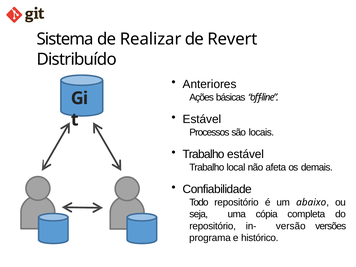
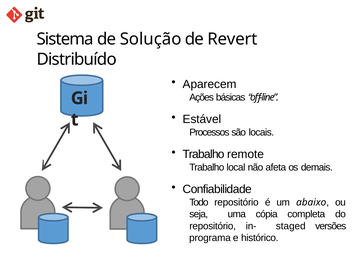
Realizar: Realizar -> Solução
Anteriores: Anteriores -> Aparecem
Trabalho estável: estável -> remote
versão: versão -> staged
